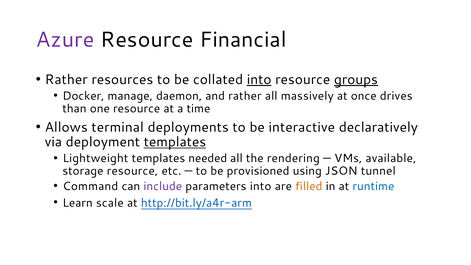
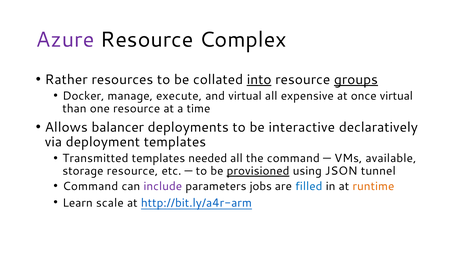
Financial: Financial -> Complex
daemon: daemon -> execute
and rather: rather -> virtual
massively: massively -> expensive
once drives: drives -> virtual
terminal: terminal -> balancer
templates at (175, 142) underline: present -> none
Lightweight: Lightweight -> Transmitted
the rendering: rendering -> command
provisioned underline: none -> present
parameters into: into -> jobs
filled colour: orange -> blue
runtime colour: blue -> orange
